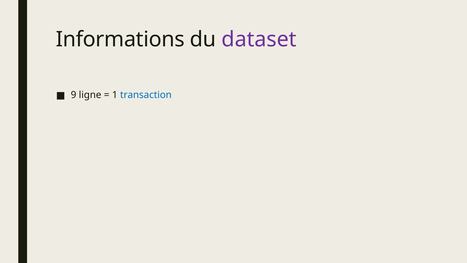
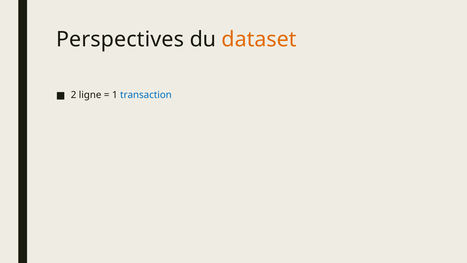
Informations: Informations -> Perspectives
dataset colour: purple -> orange
9: 9 -> 2
